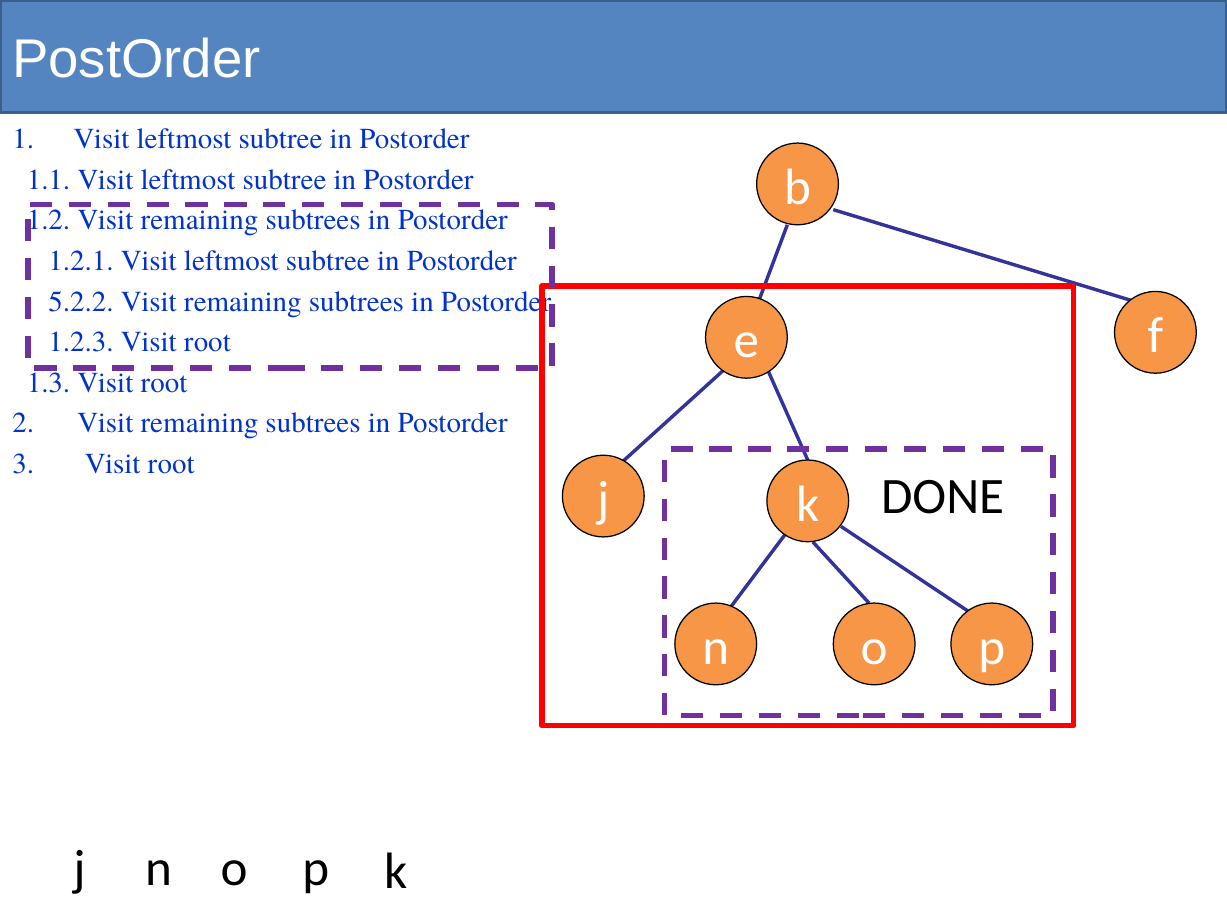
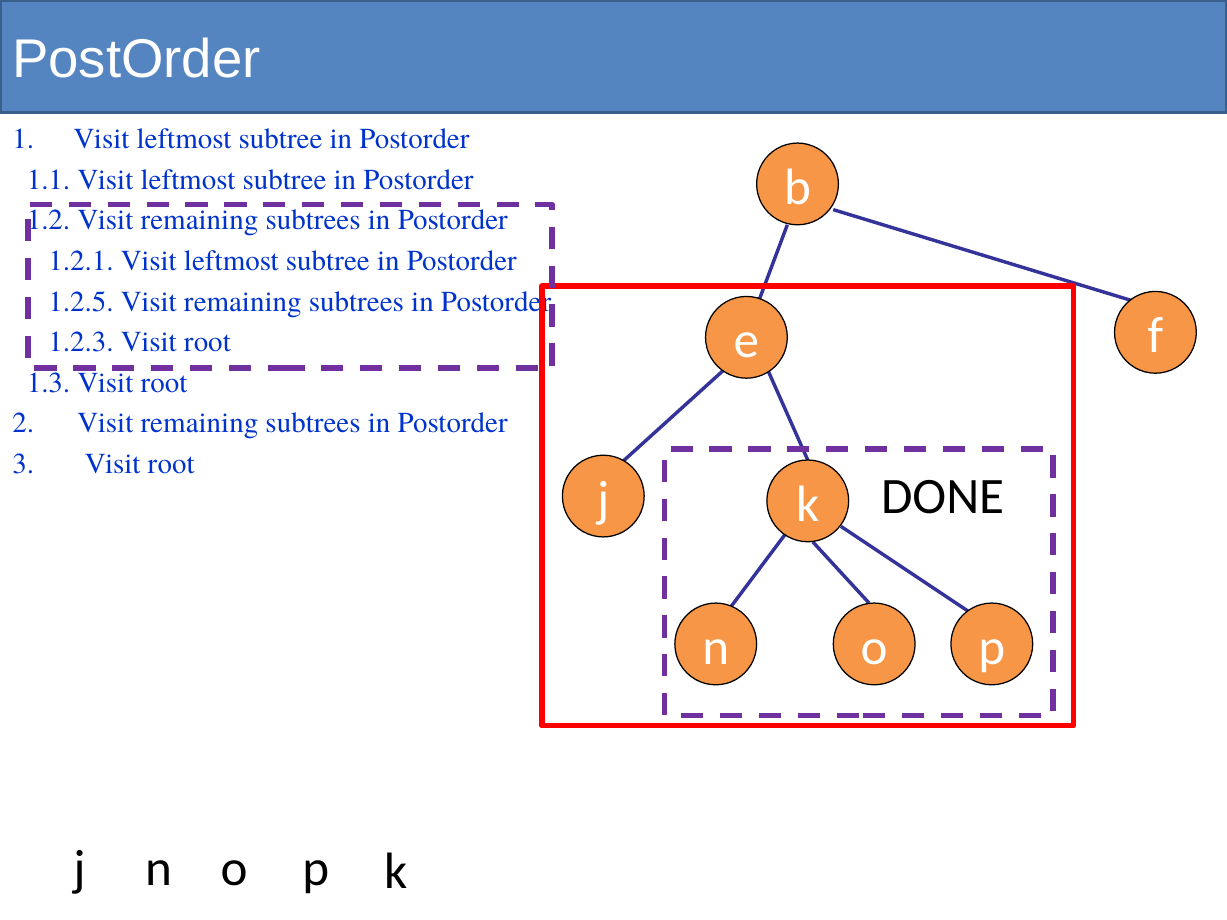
5.2.2: 5.2.2 -> 1.2.5
